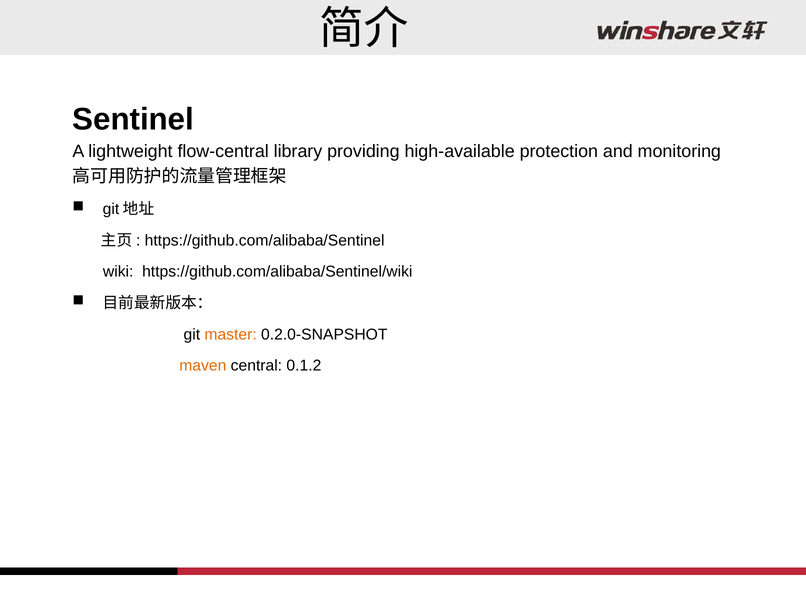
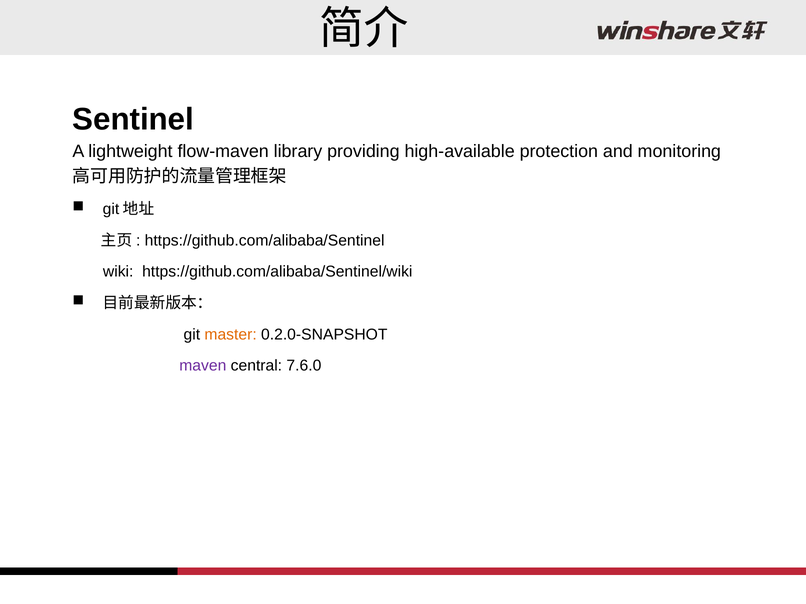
flow-central: flow-central -> flow-maven
maven colour: orange -> purple
0.1.2: 0.1.2 -> 7.6.0
